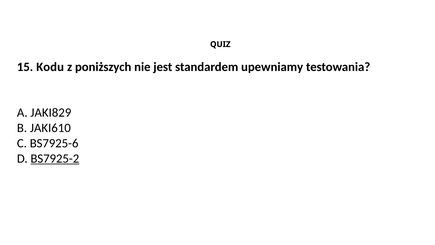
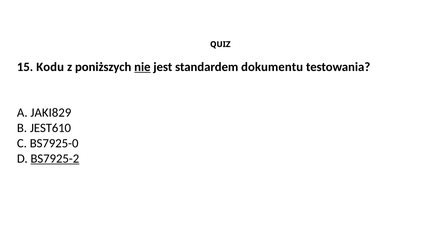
nie underline: none -> present
upewniamy: upewniamy -> dokumentu
JAKI610: JAKI610 -> JEST610
BS7925-6: BS7925-6 -> BS7925-0
